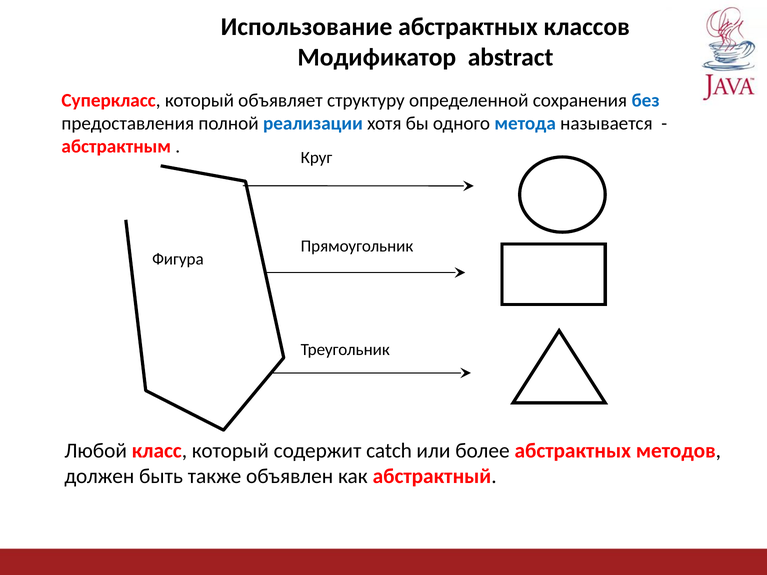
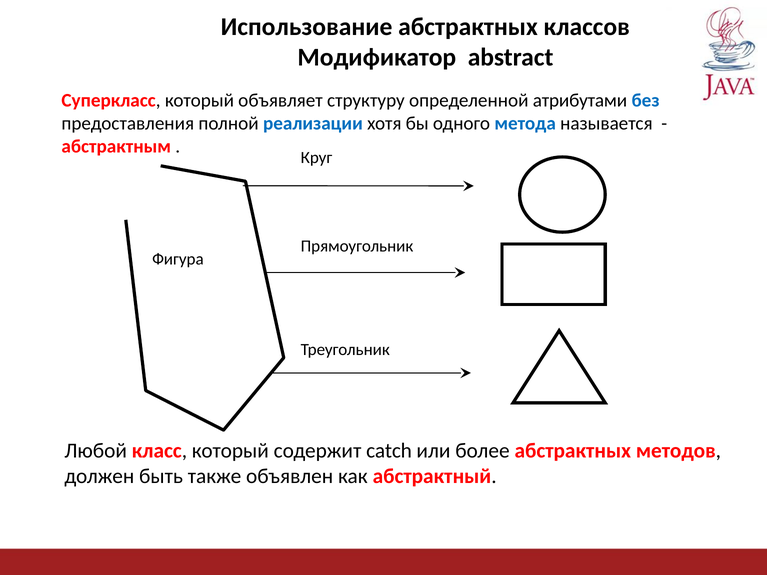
сохранения: сохранения -> атрибутами
